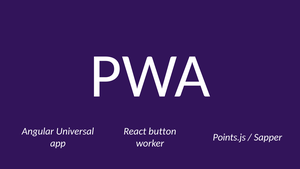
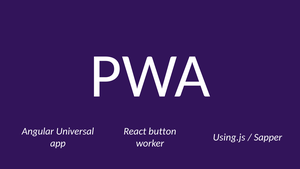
Points.js: Points.js -> Using.js
